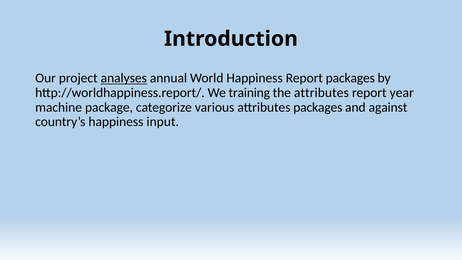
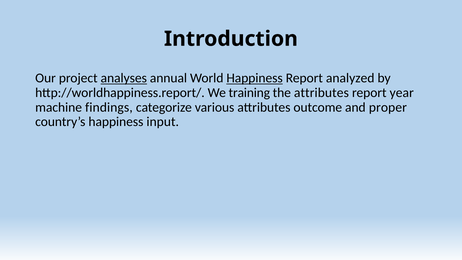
Happiness at (255, 78) underline: none -> present
Report packages: packages -> analyzed
package: package -> findings
attributes packages: packages -> outcome
against: against -> proper
